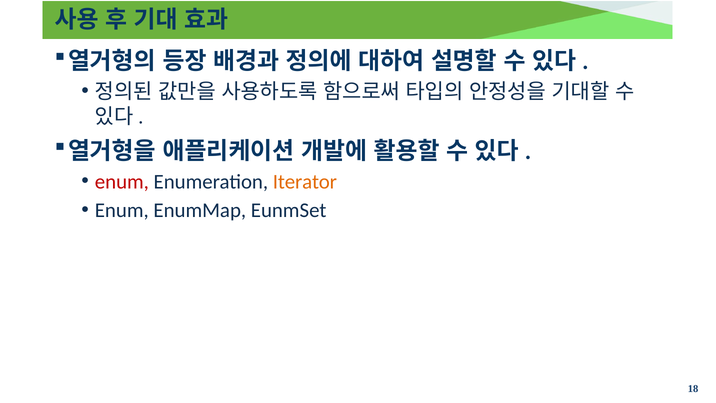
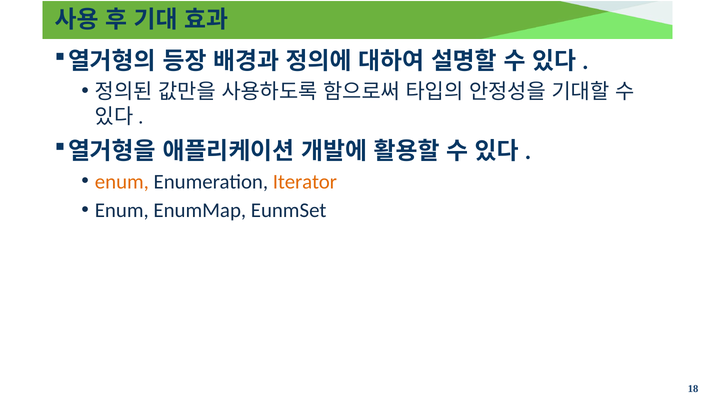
enum at (122, 182) colour: red -> orange
